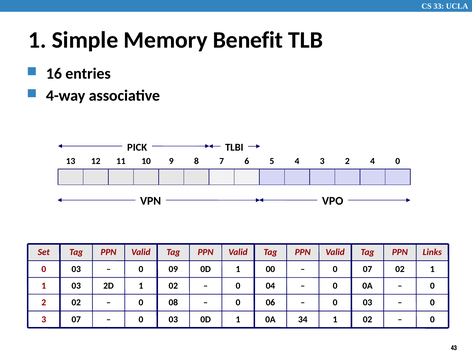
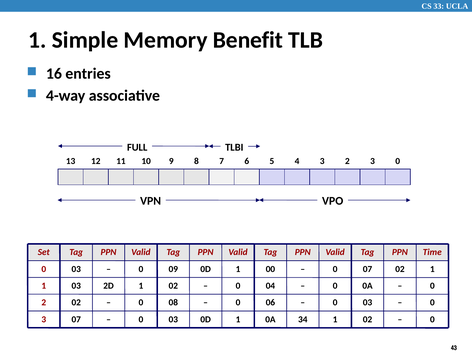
PICK: PICK -> FULL
2 4: 4 -> 3
Links: Links -> Time
